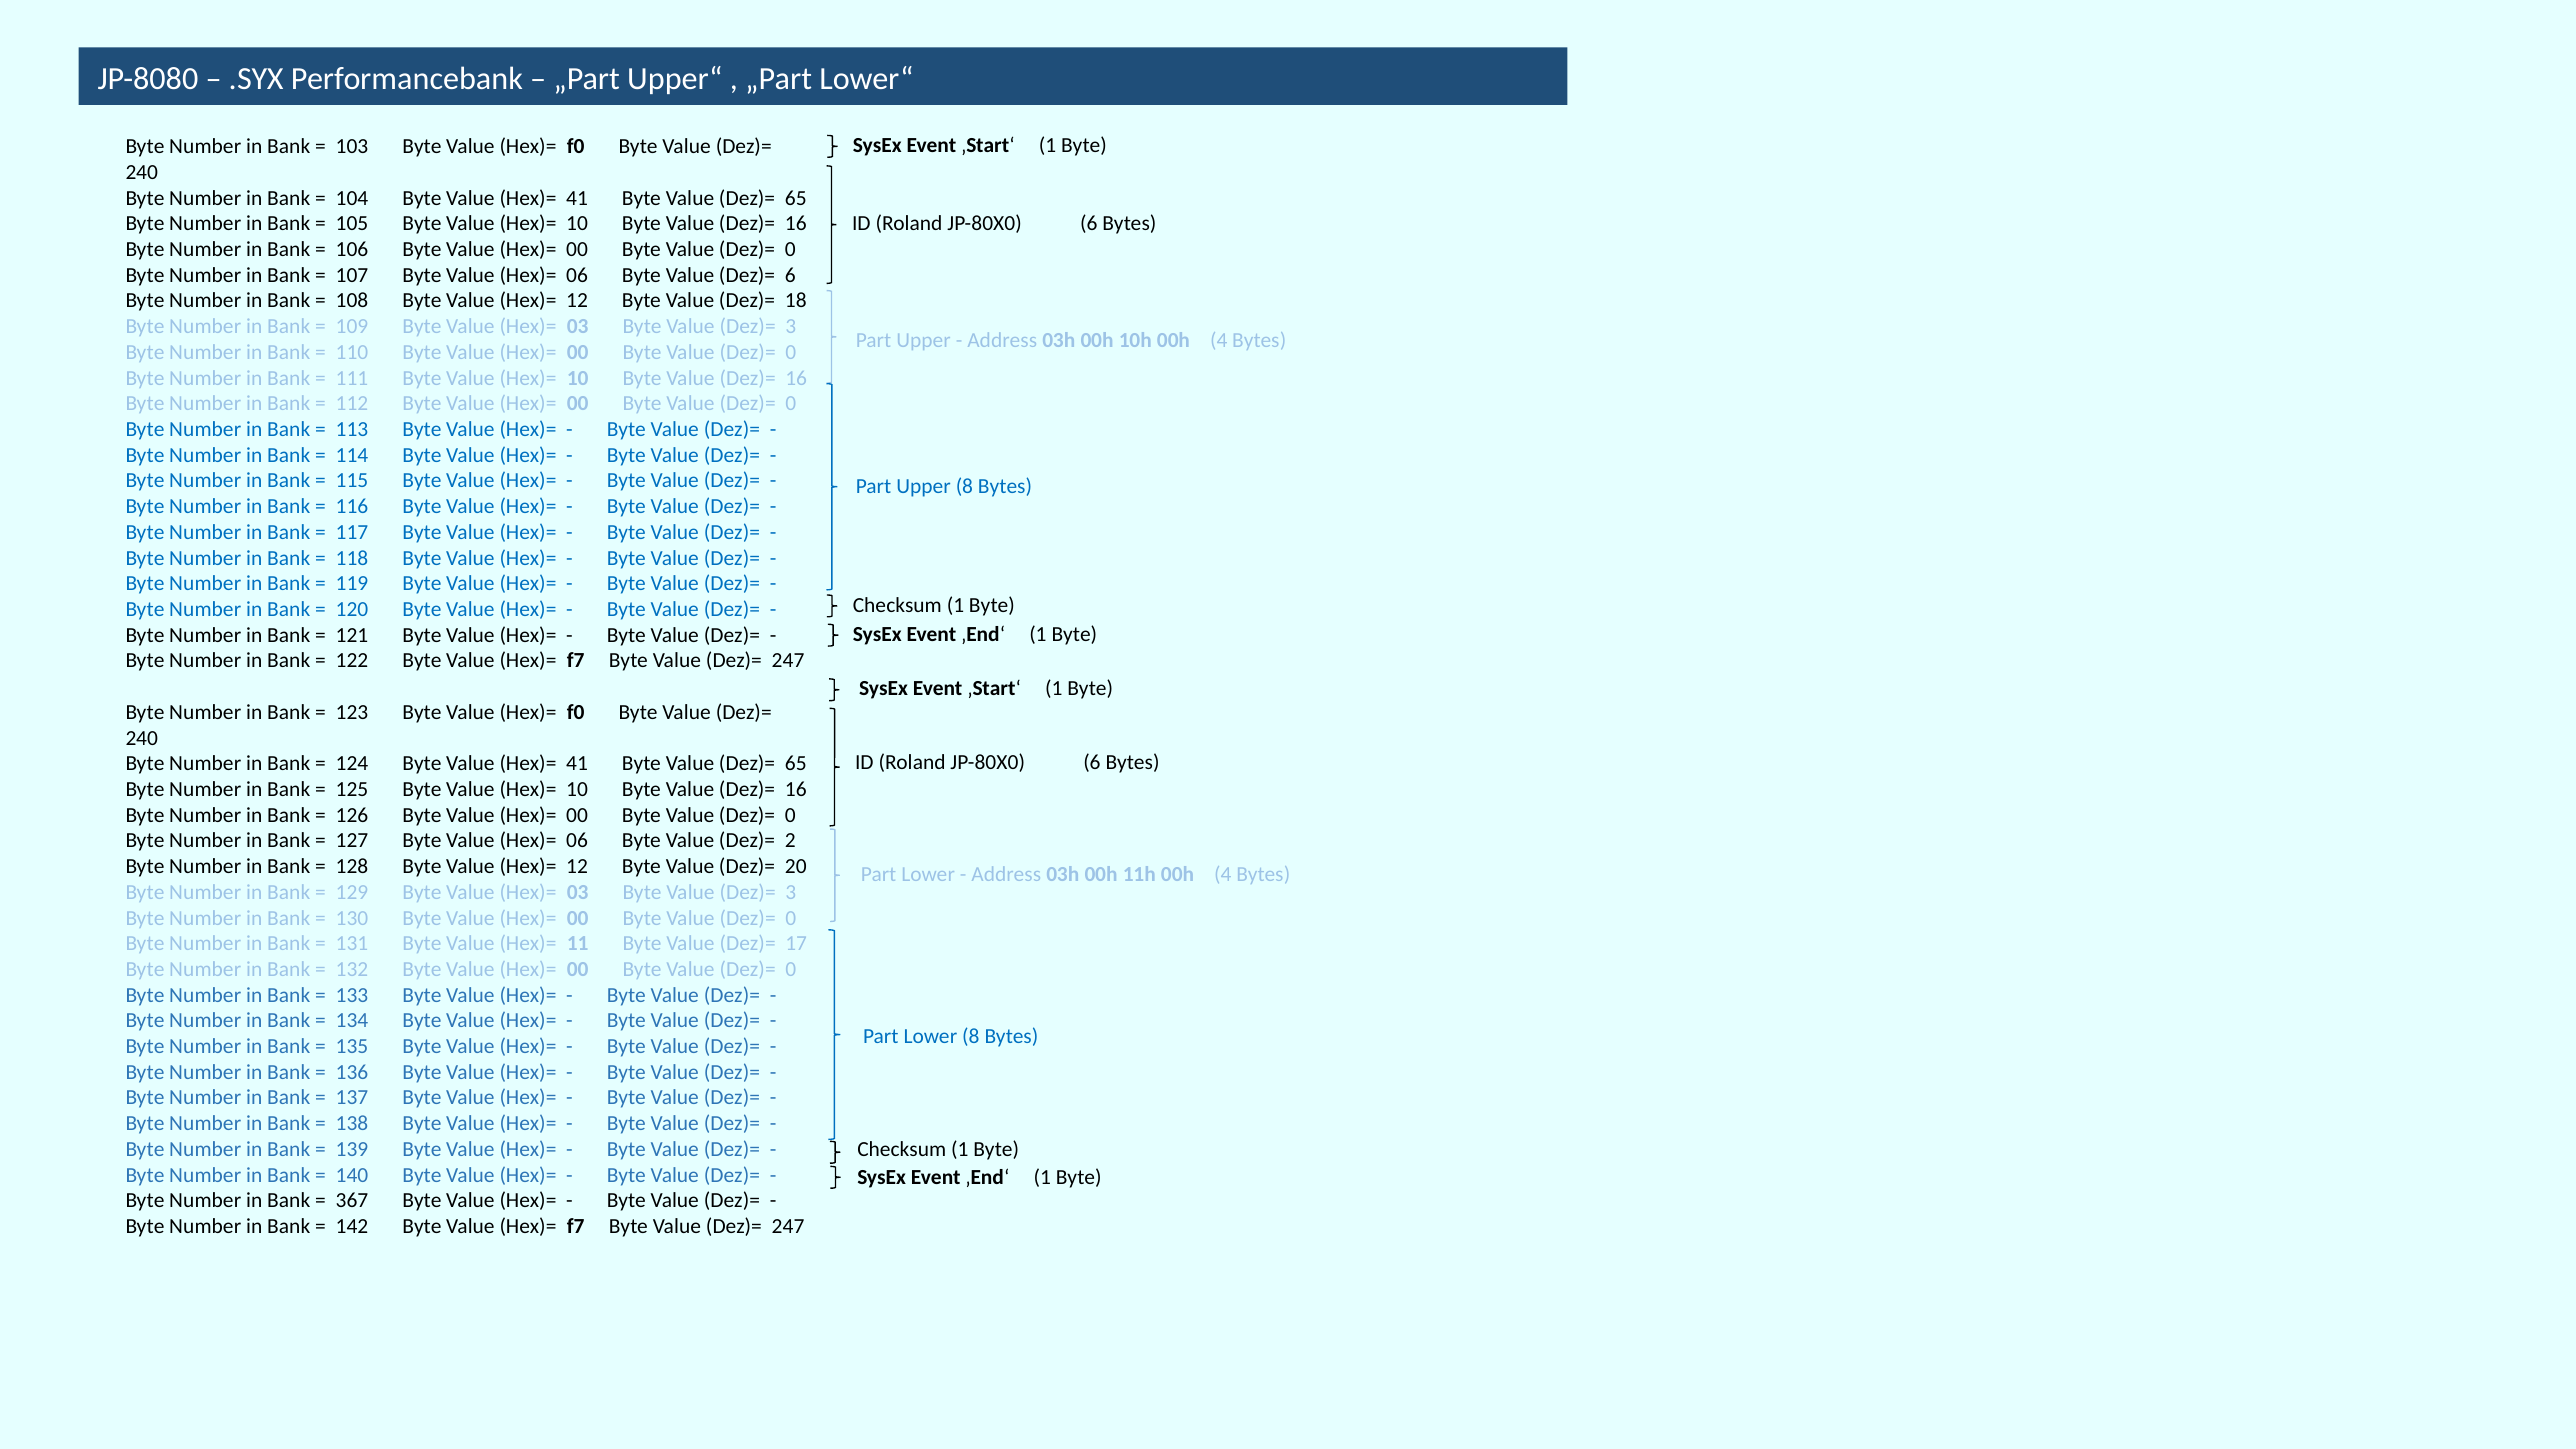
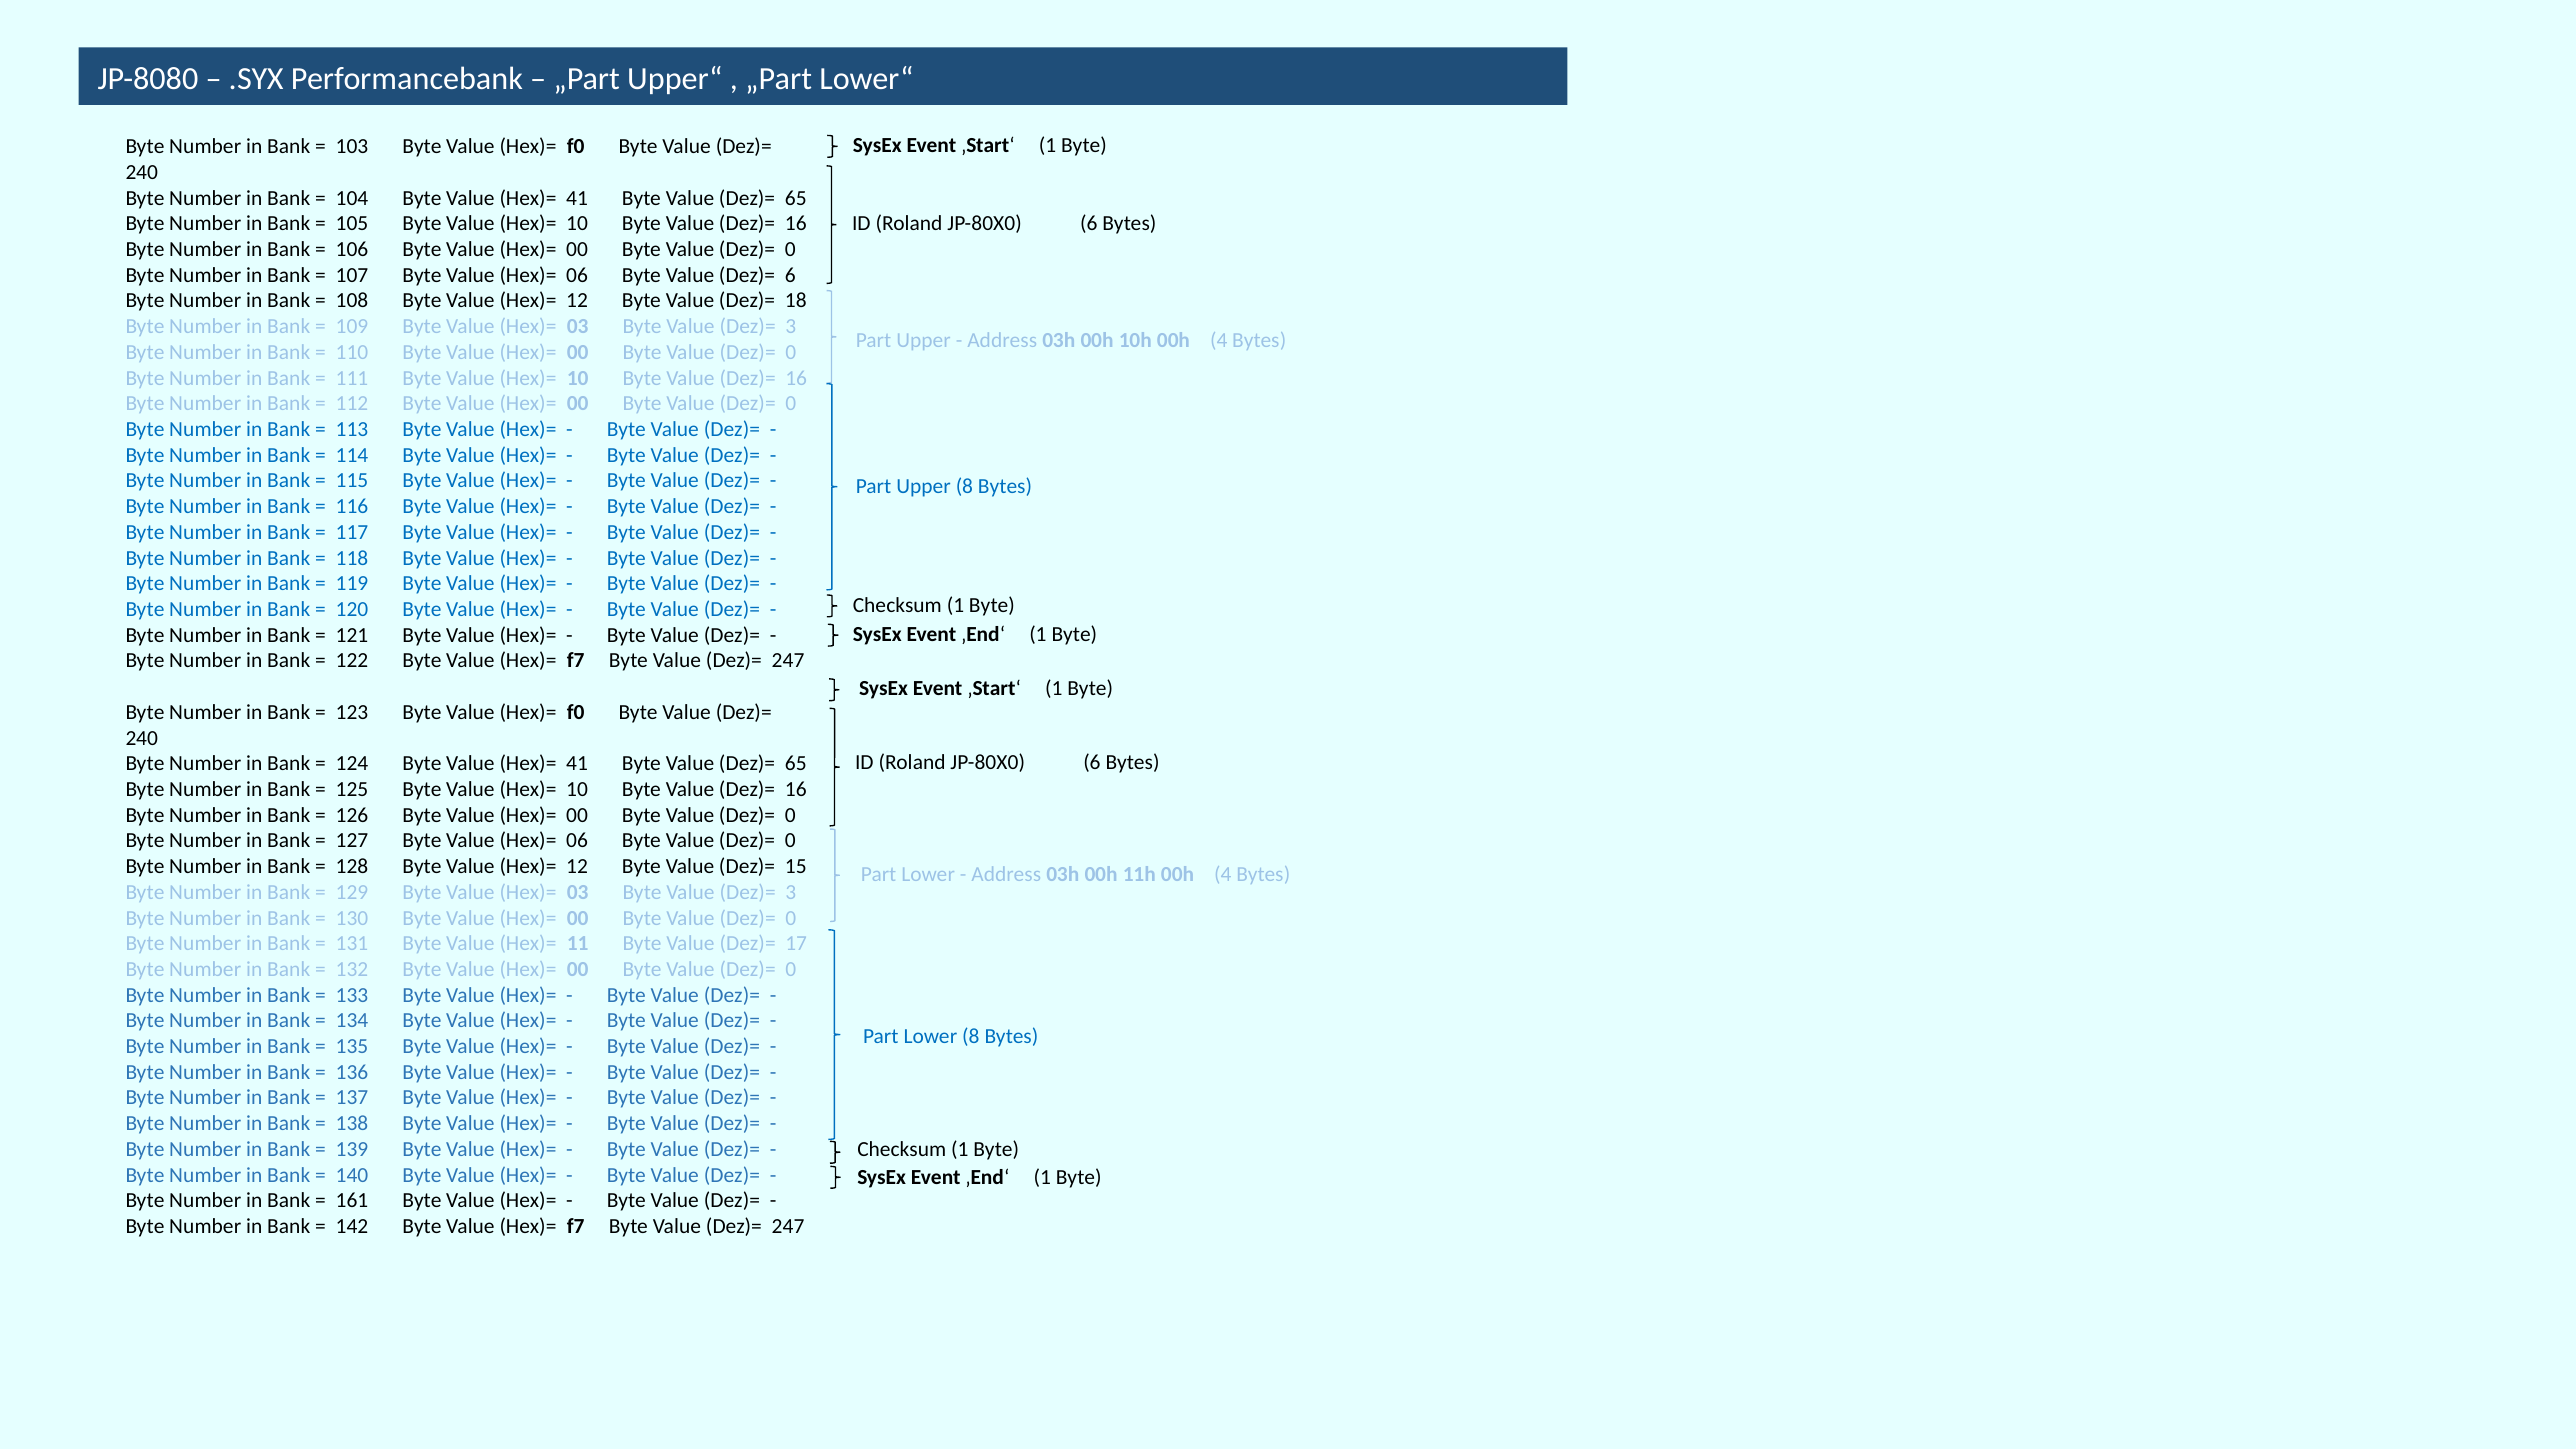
2 at (790, 841): 2 -> 0
20: 20 -> 15
367: 367 -> 161
